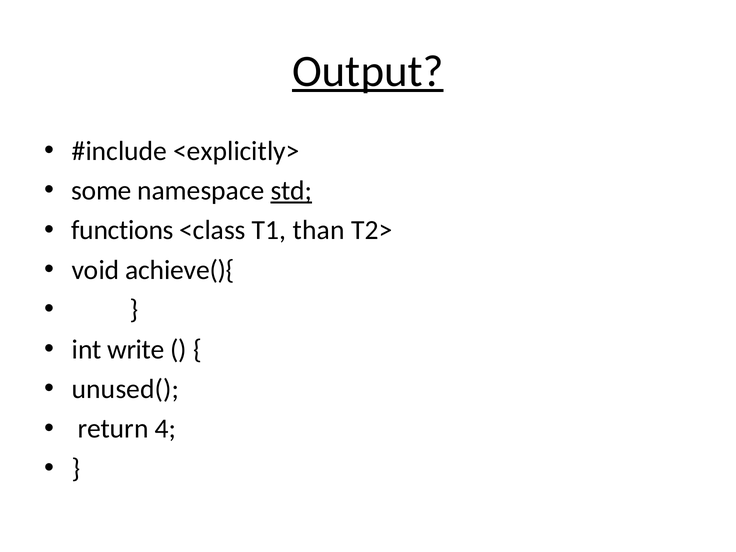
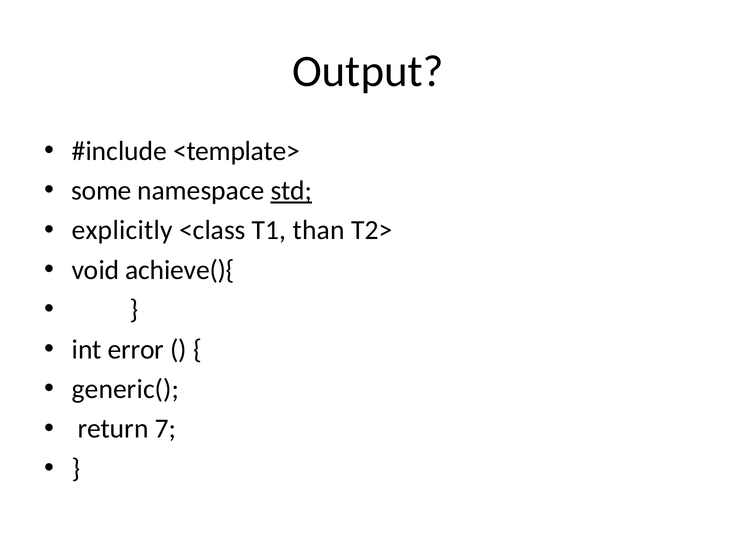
Output underline: present -> none
<explicitly>: <explicitly> -> <template>
functions: functions -> explicitly
write: write -> error
unused(: unused( -> generic(
4: 4 -> 7
